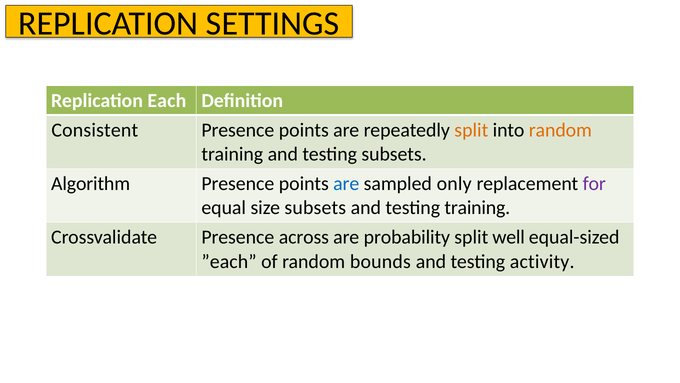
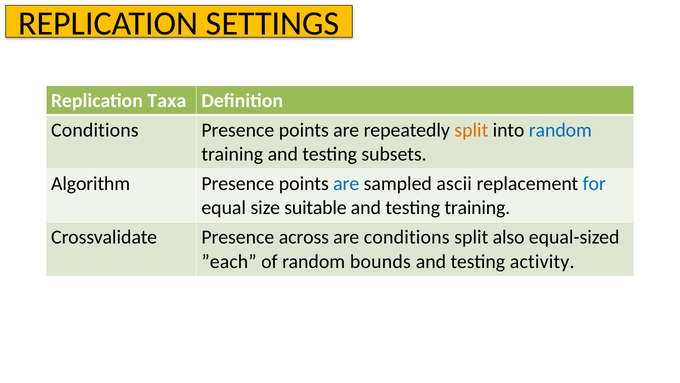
Each: Each -> Taxa
Consistent at (95, 130): Consistent -> Conditions
random at (560, 130) colour: orange -> blue
only: only -> ascii
for colour: purple -> blue
size subsets: subsets -> suitable
are probability: probability -> conditions
well: well -> also
